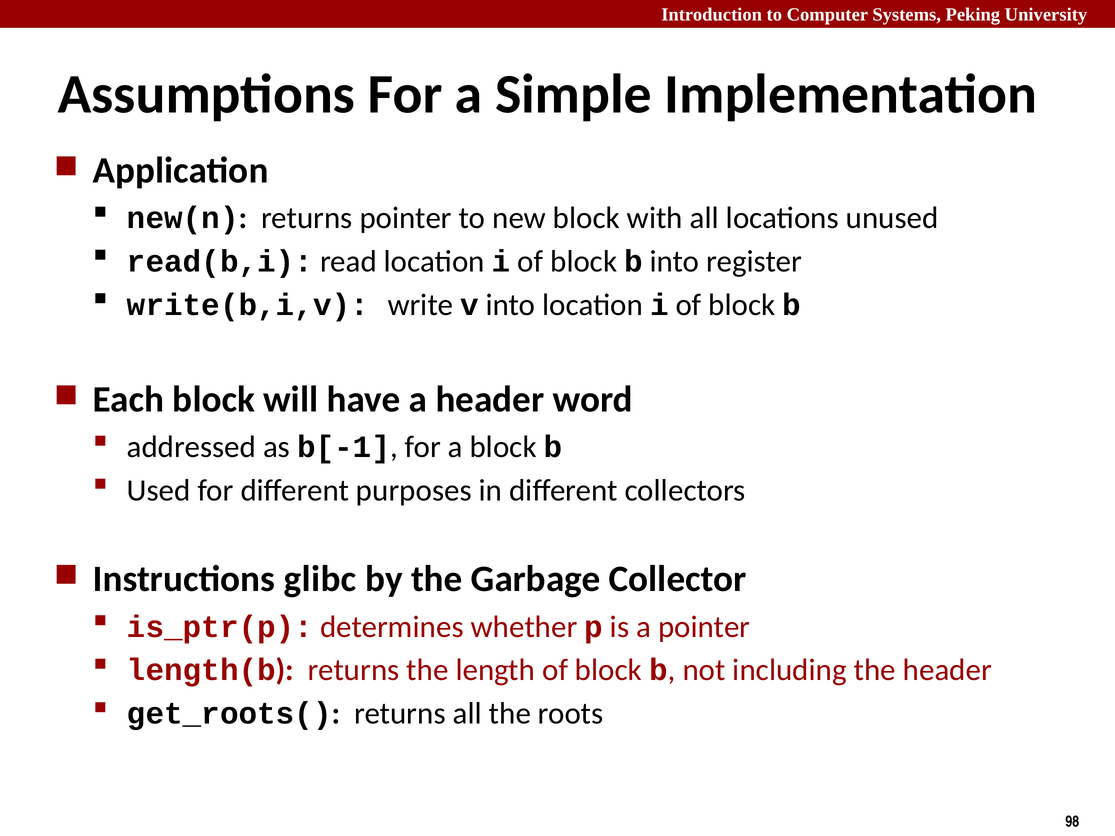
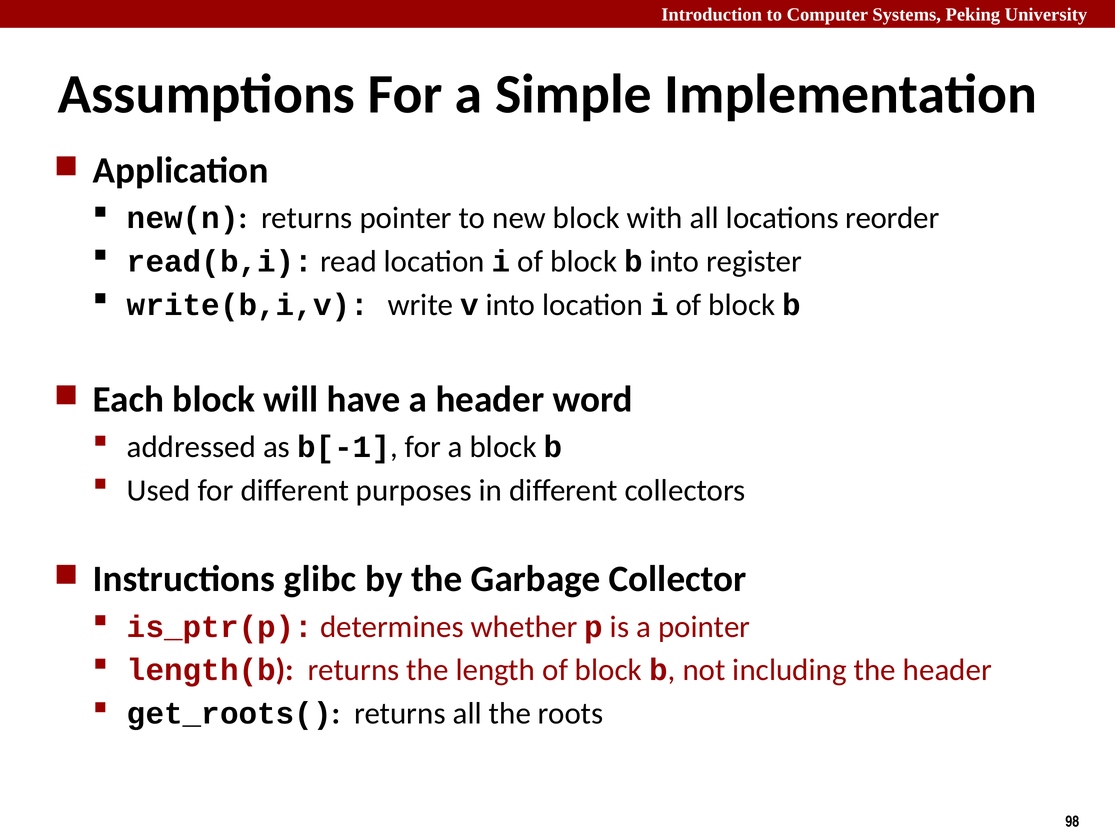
unused: unused -> reorder
